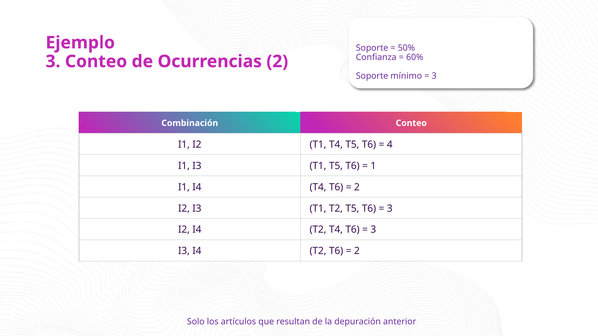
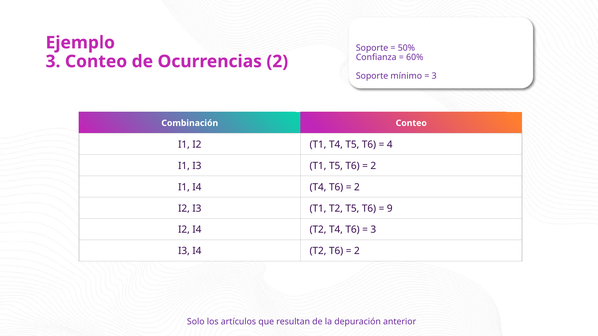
1 at (373, 166): 1 -> 2
3 at (390, 209): 3 -> 9
